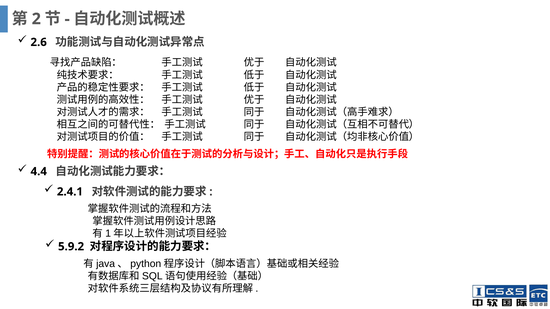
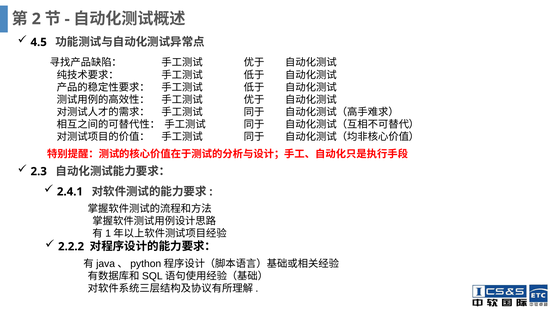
2.6: 2.6 -> 4.5
4.4: 4.4 -> 2.3
5.9.2: 5.9.2 -> 2.2.2
